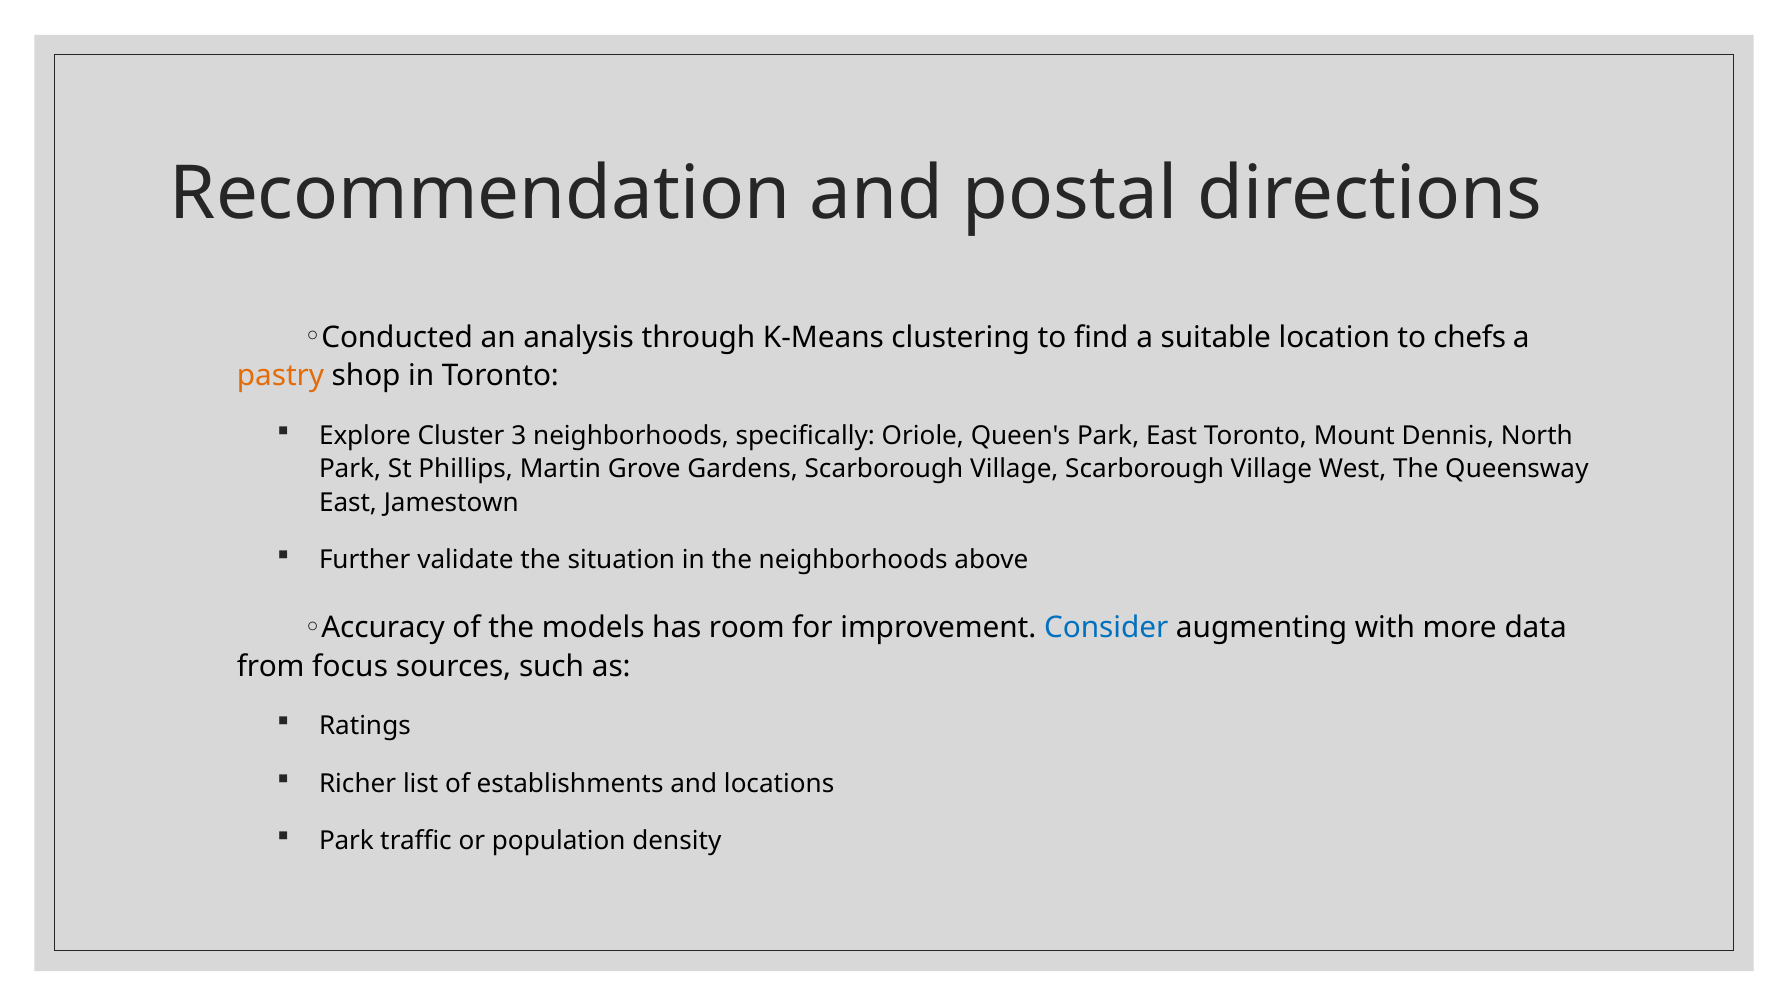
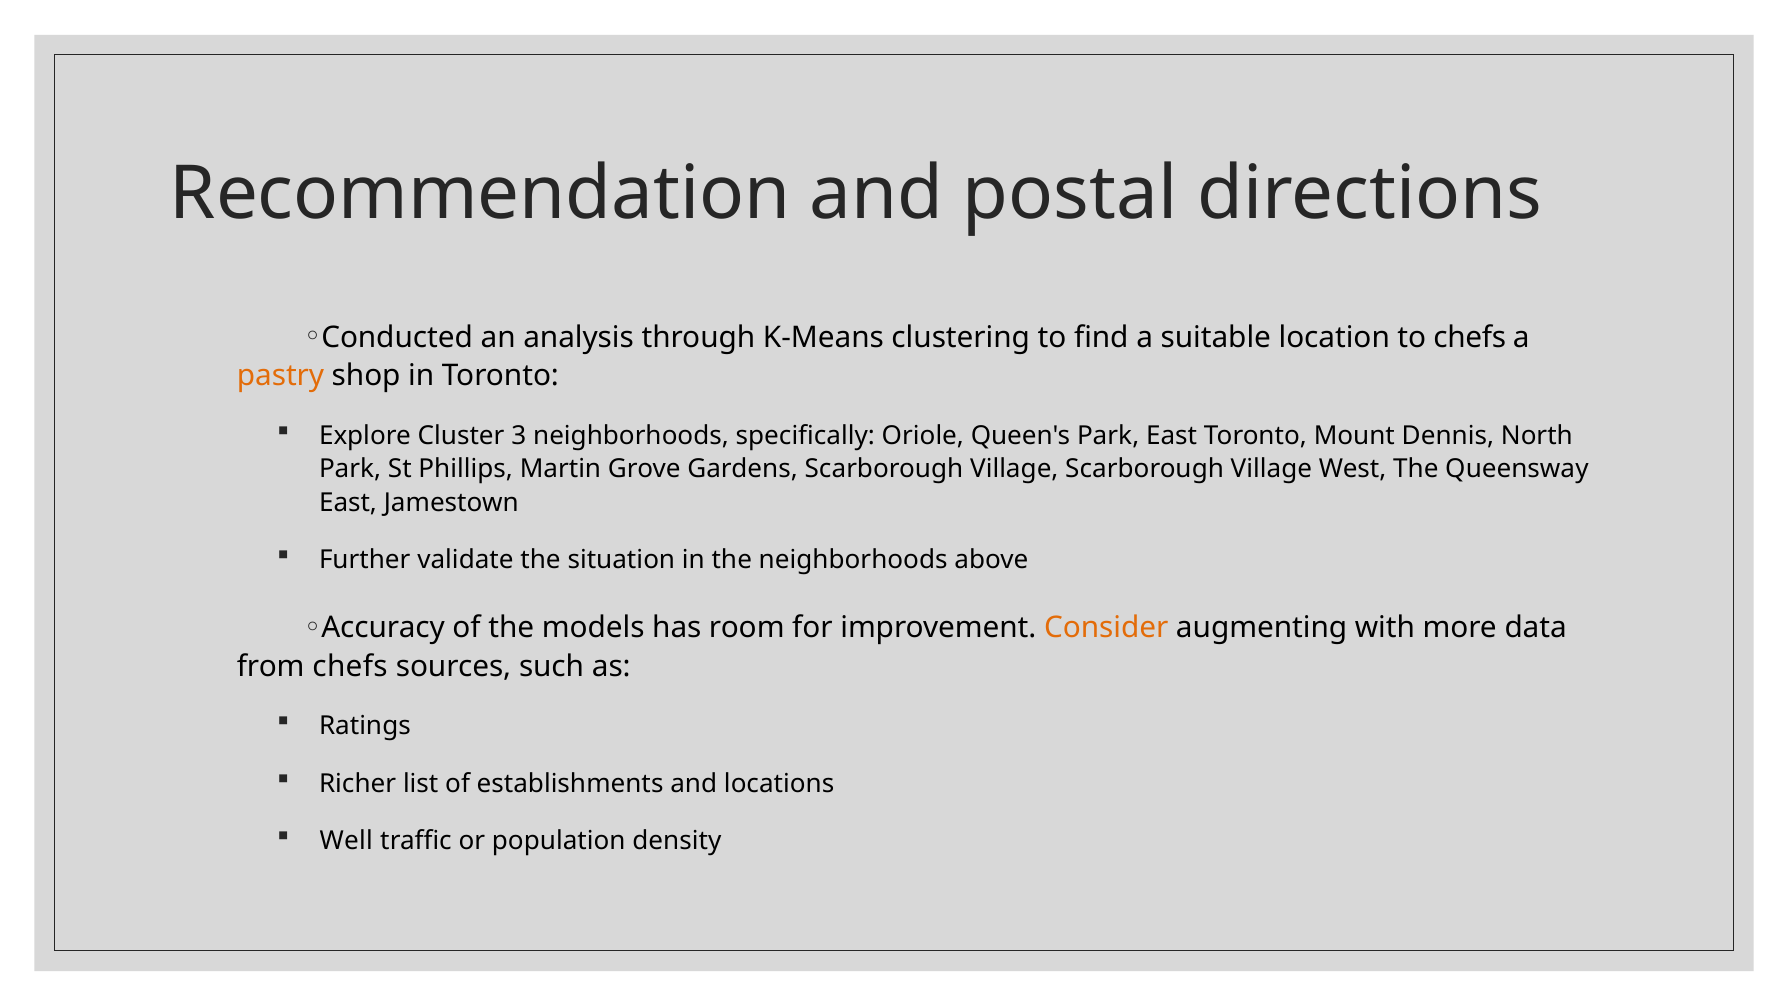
Consider colour: blue -> orange
from focus: focus -> chefs
Park at (346, 841): Park -> Well
